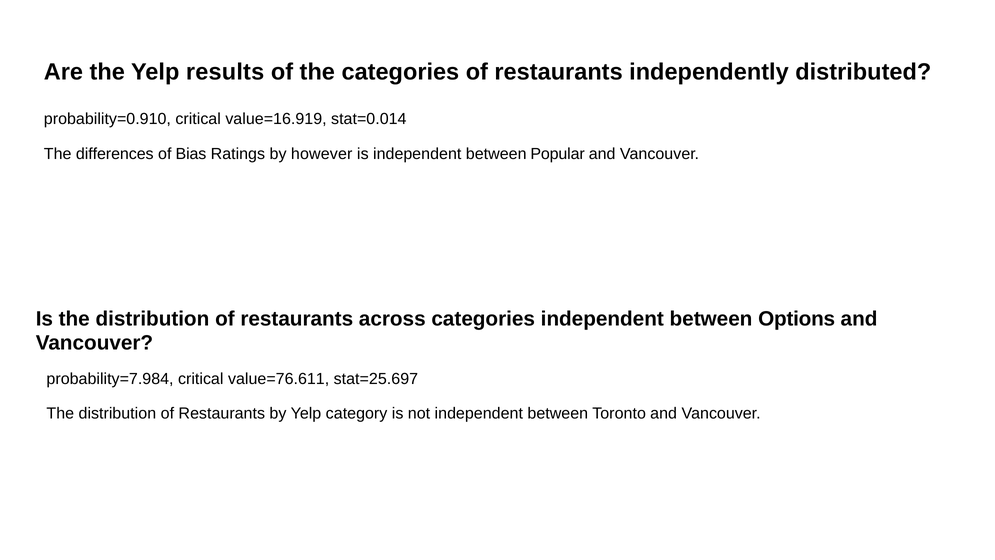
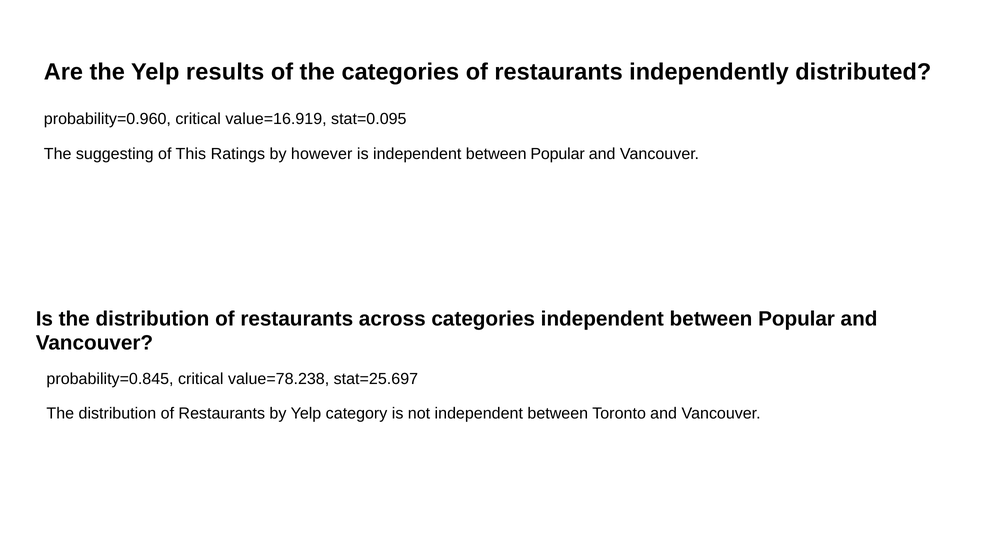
probability=0.910: probability=0.910 -> probability=0.960
stat=0.014: stat=0.014 -> stat=0.095
differences: differences -> suggesting
Bias: Bias -> This
categories independent between Options: Options -> Popular
probability=7.984: probability=7.984 -> probability=0.845
value=76.611: value=76.611 -> value=78.238
